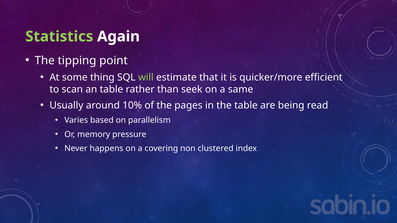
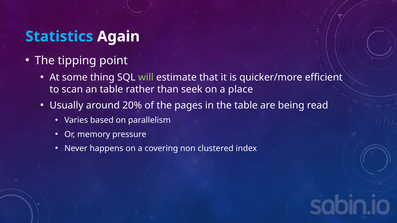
Statistics colour: light green -> light blue
same: same -> place
10%: 10% -> 20%
